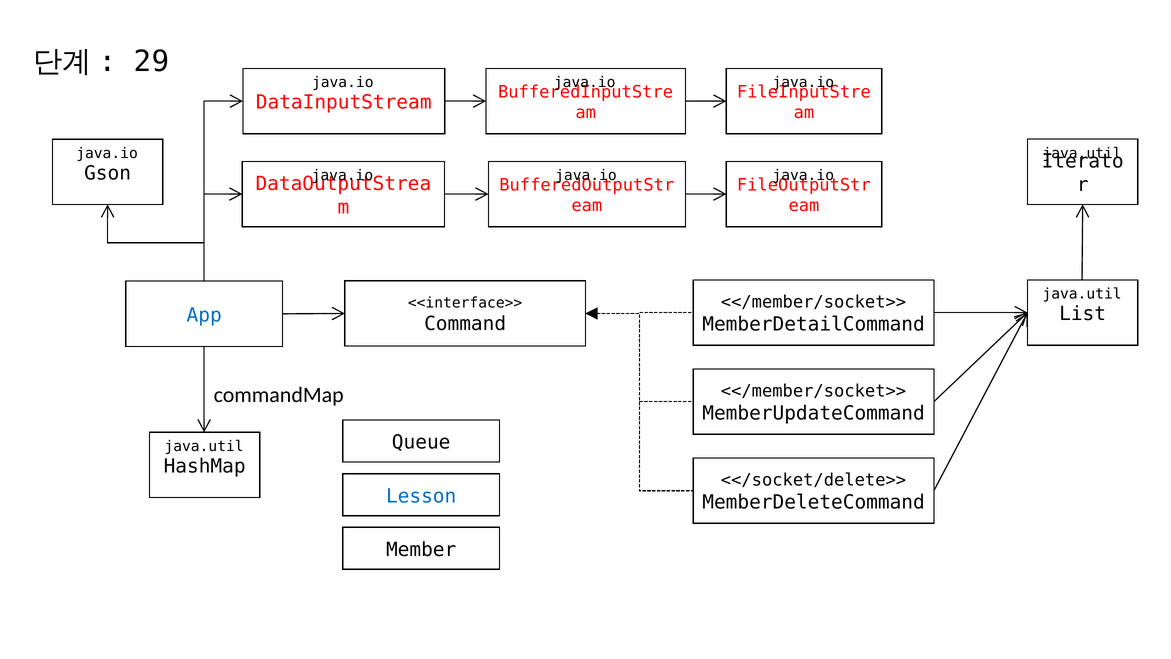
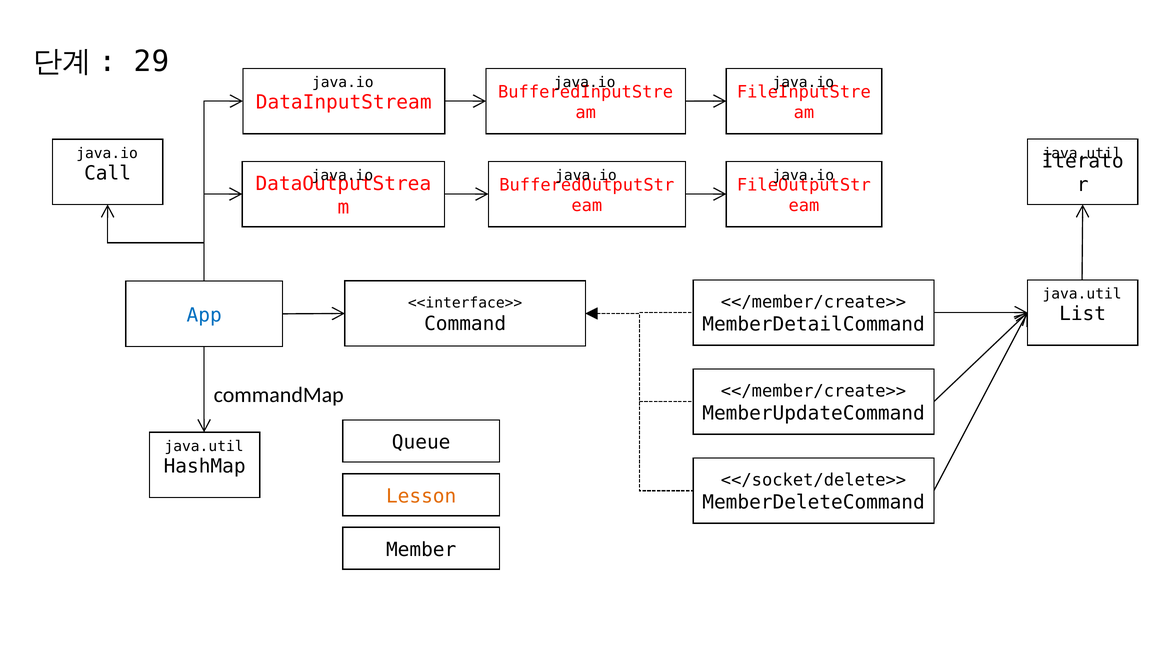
Gson: Gson -> Call
<</member/socket>> at (813, 302): <</member/socket>> -> <</member/create>>
<</member/socket>> at (813, 391): <</member/socket>> -> <</member/create>>
Lesson colour: blue -> orange
